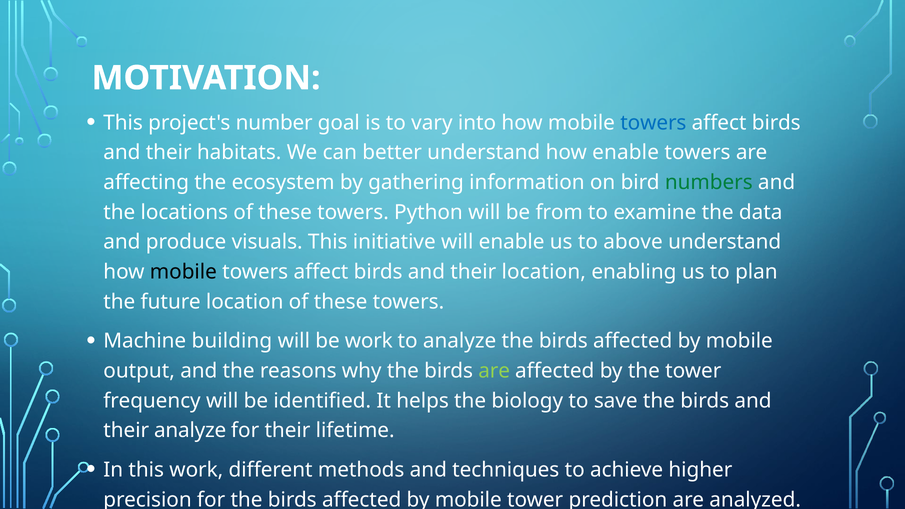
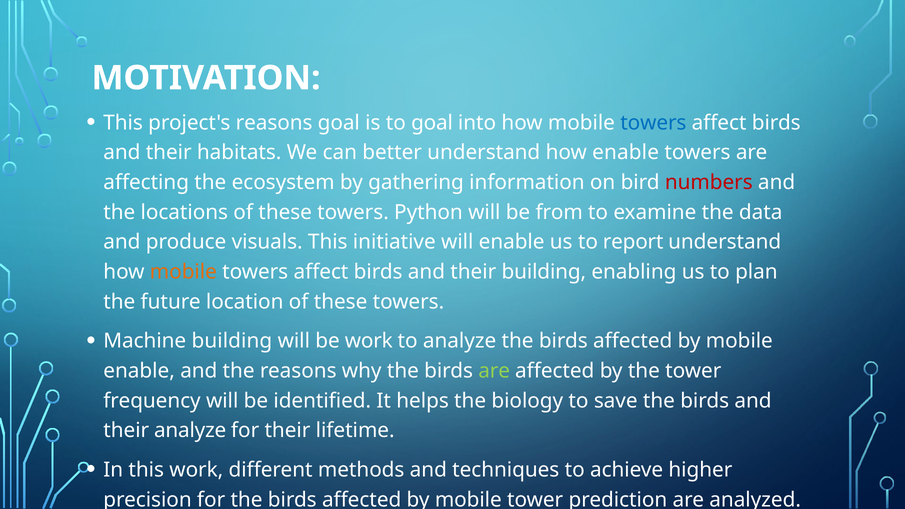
project's number: number -> reasons
to vary: vary -> goal
numbers colour: green -> red
above: above -> report
mobile at (183, 272) colour: black -> orange
their location: location -> building
output at (139, 371): output -> enable
